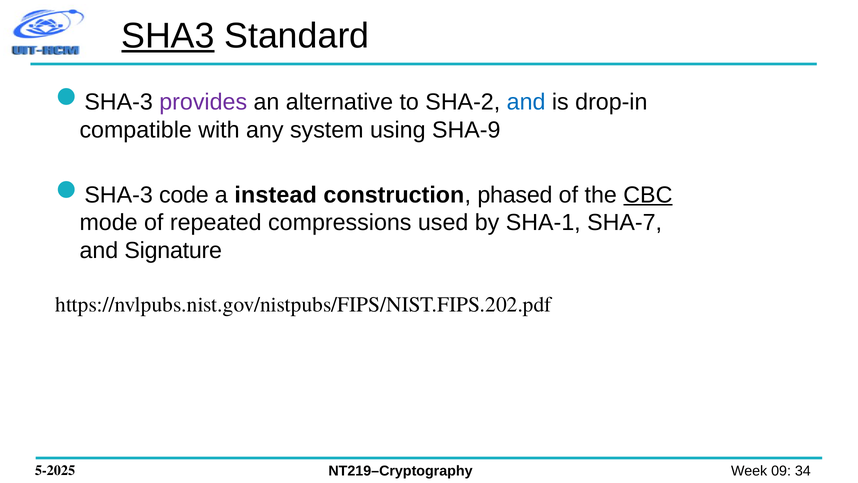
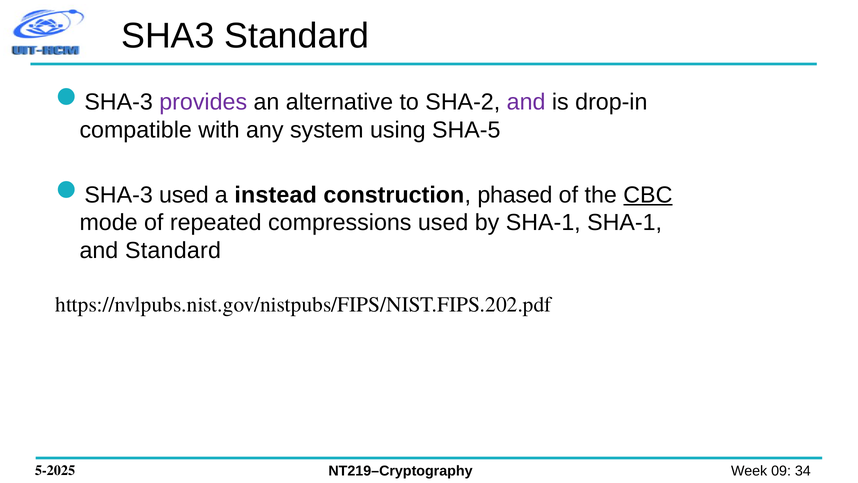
SHA3 underline: present -> none
and at (526, 102) colour: blue -> purple
SHA-9: SHA-9 -> SHA-5
SHA-3 code: code -> used
SHA-1 SHA-7: SHA-7 -> SHA-1
and Signature: Signature -> Standard
